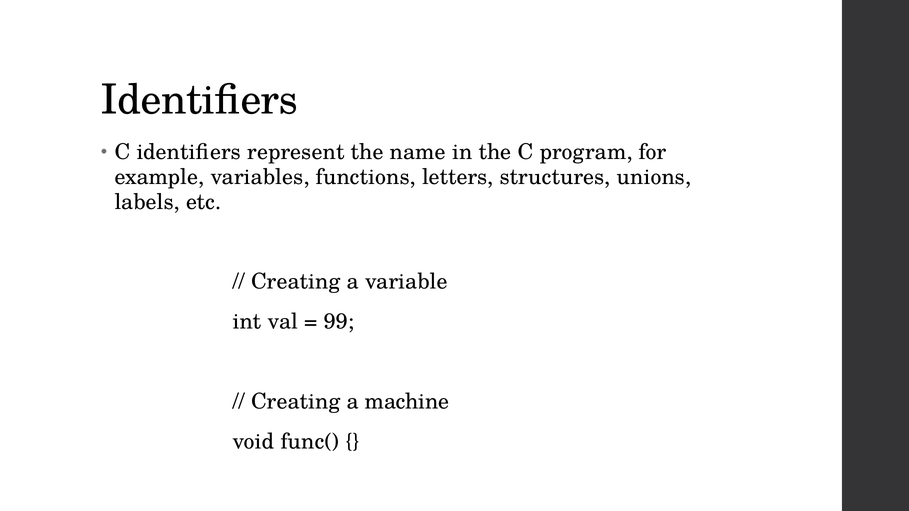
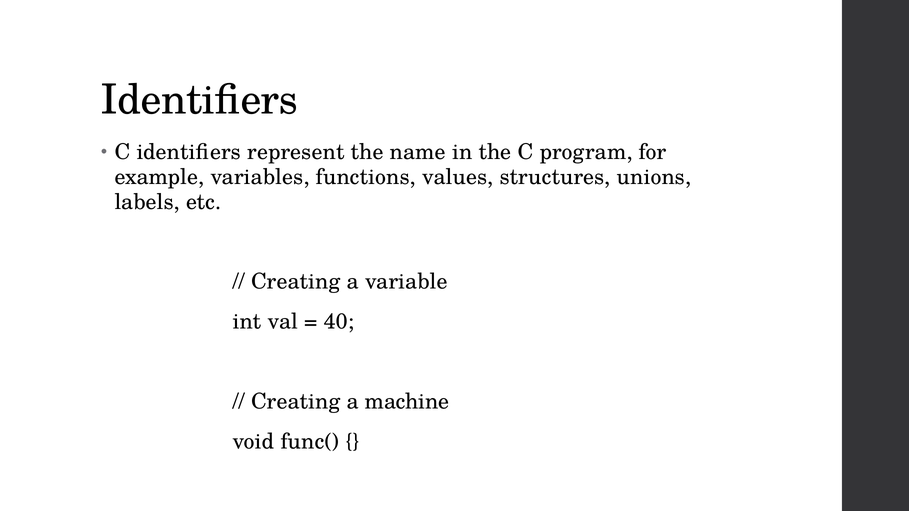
letters: letters -> values
99: 99 -> 40
